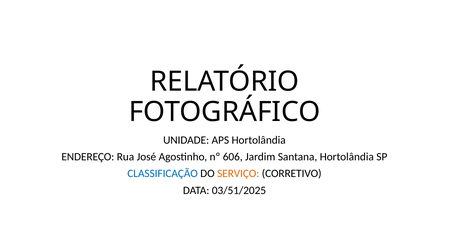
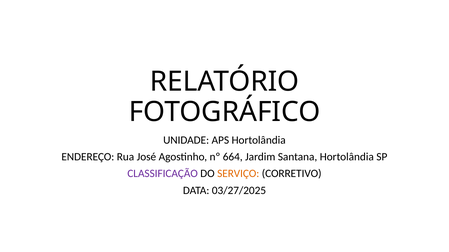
606: 606 -> 664
CLASSIFICAÇÃO colour: blue -> purple
03/51/2025: 03/51/2025 -> 03/27/2025
